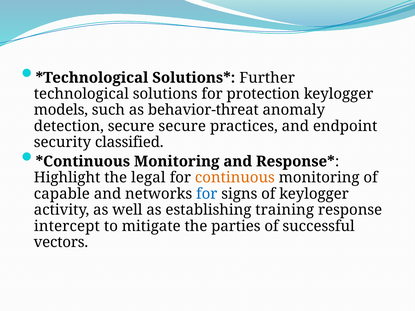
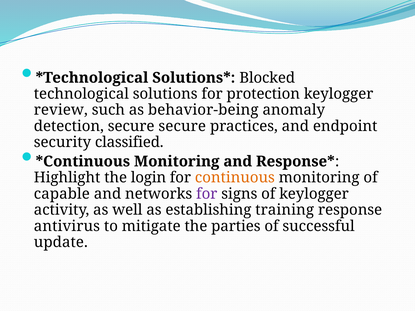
Further: Further -> Blocked
models: models -> review
behavior-threat: behavior-threat -> behavior-being
legal: legal -> login
for at (207, 194) colour: blue -> purple
intercept: intercept -> antivirus
vectors: vectors -> update
